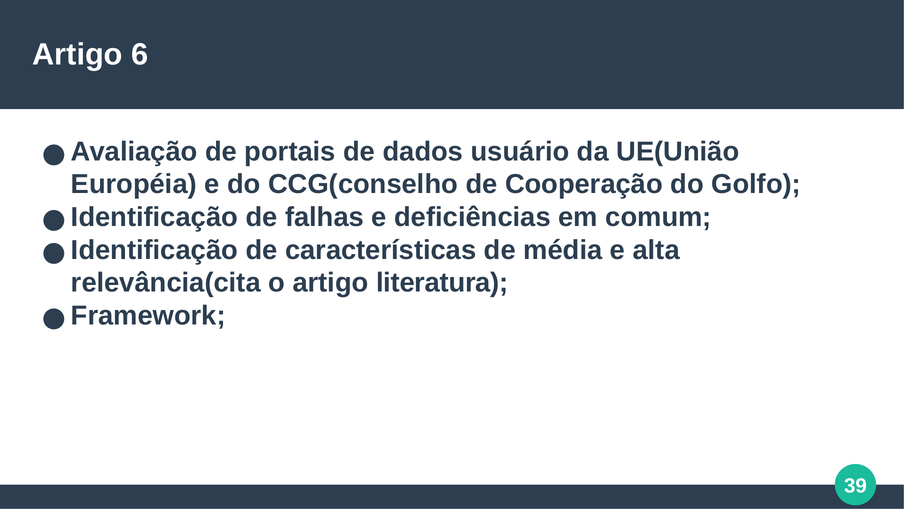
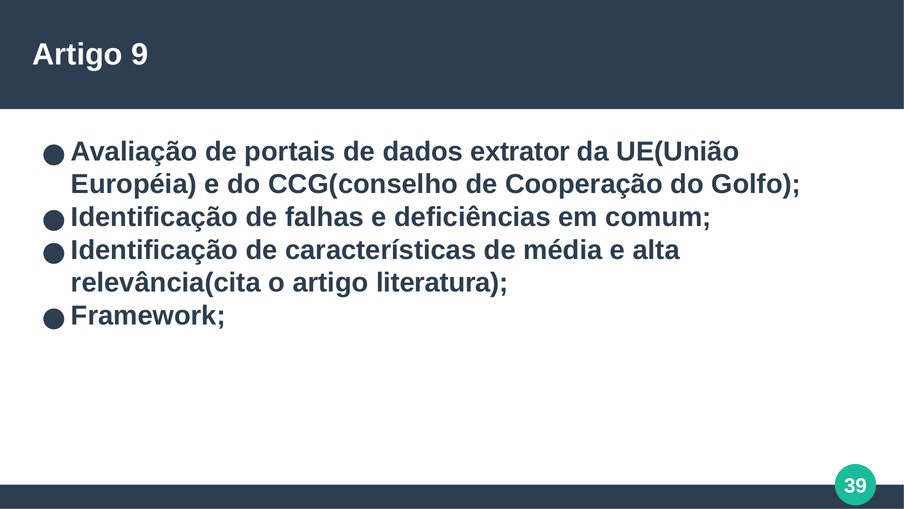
6: 6 -> 9
usuário: usuário -> extrator
